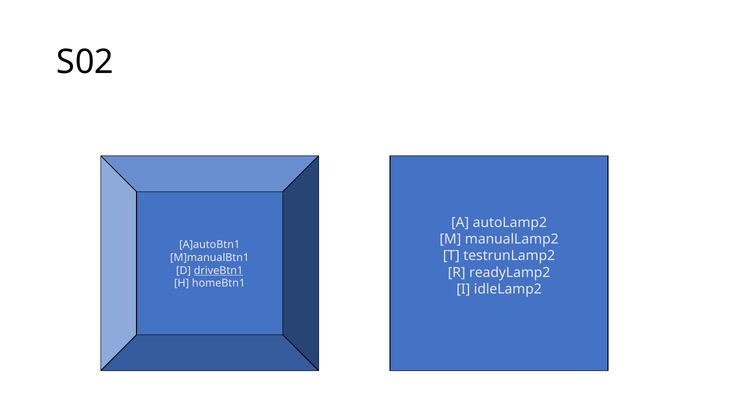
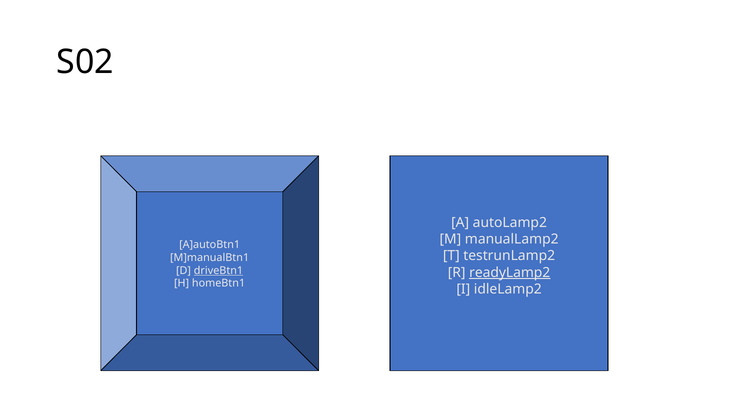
readyLamp2 underline: none -> present
